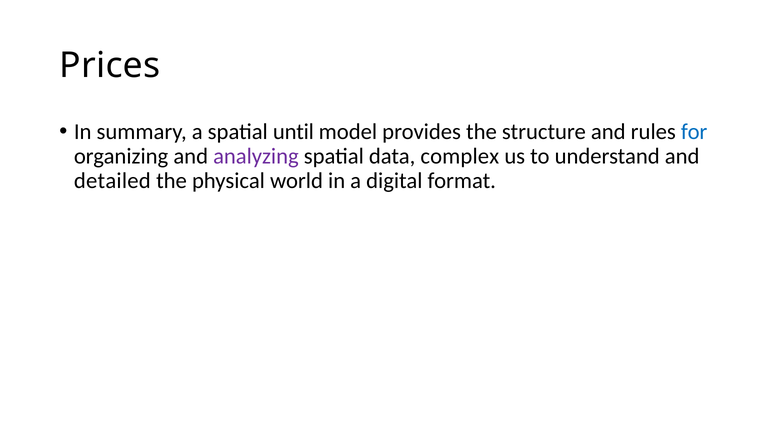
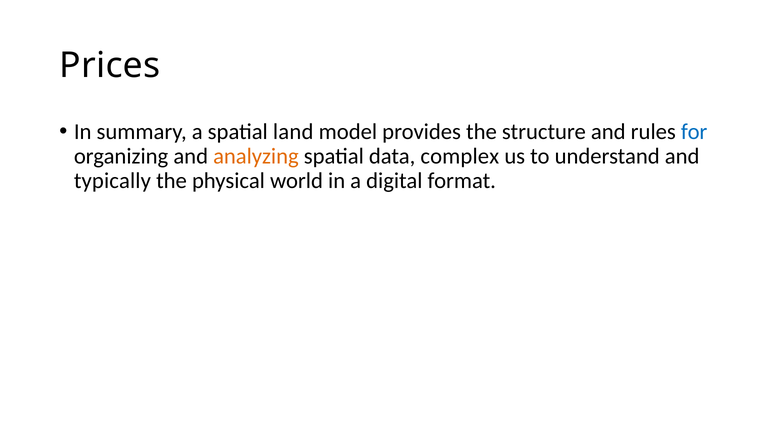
until: until -> land
analyzing colour: purple -> orange
detailed: detailed -> typically
